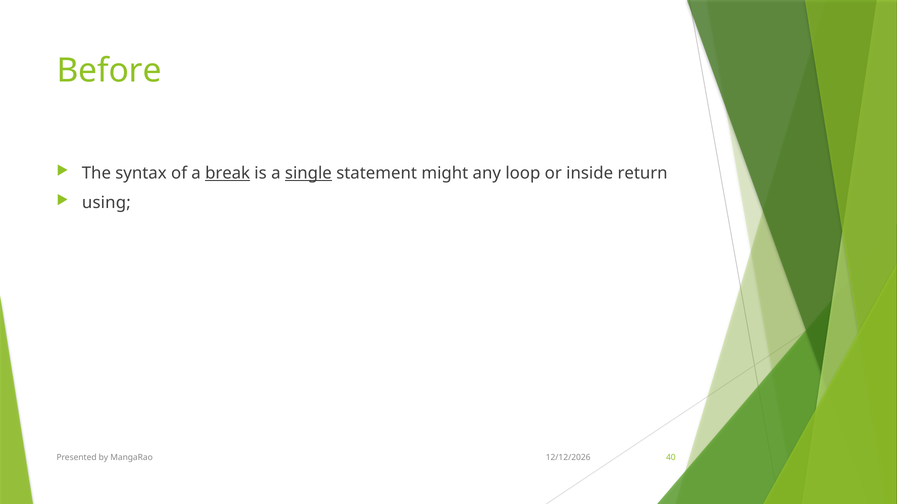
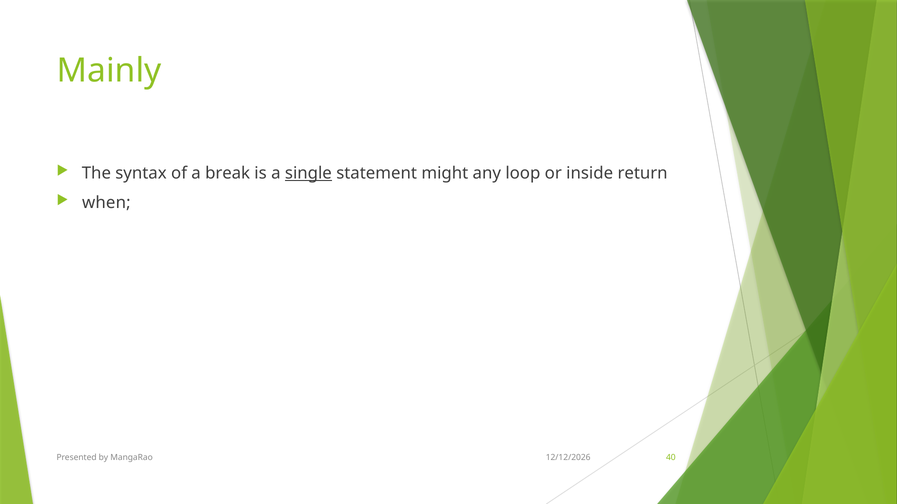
Before: Before -> Mainly
break underline: present -> none
using: using -> when
